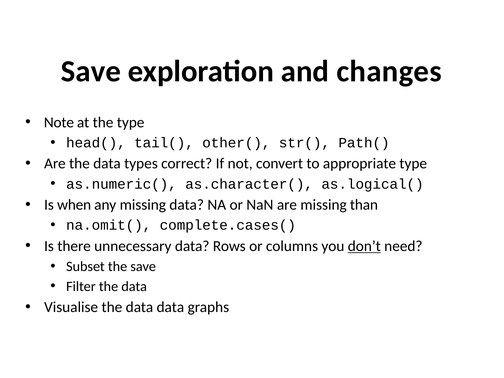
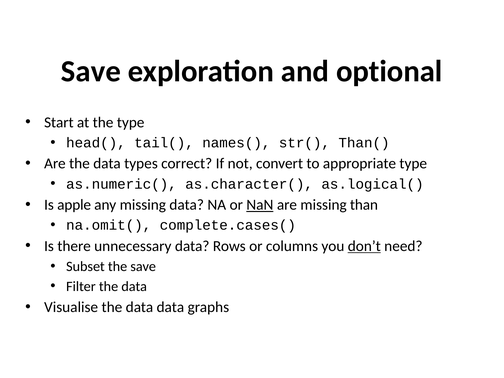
changes: changes -> optional
Note: Note -> Start
other(: other( -> names(
Path(: Path( -> Than(
when: when -> apple
NaN underline: none -> present
